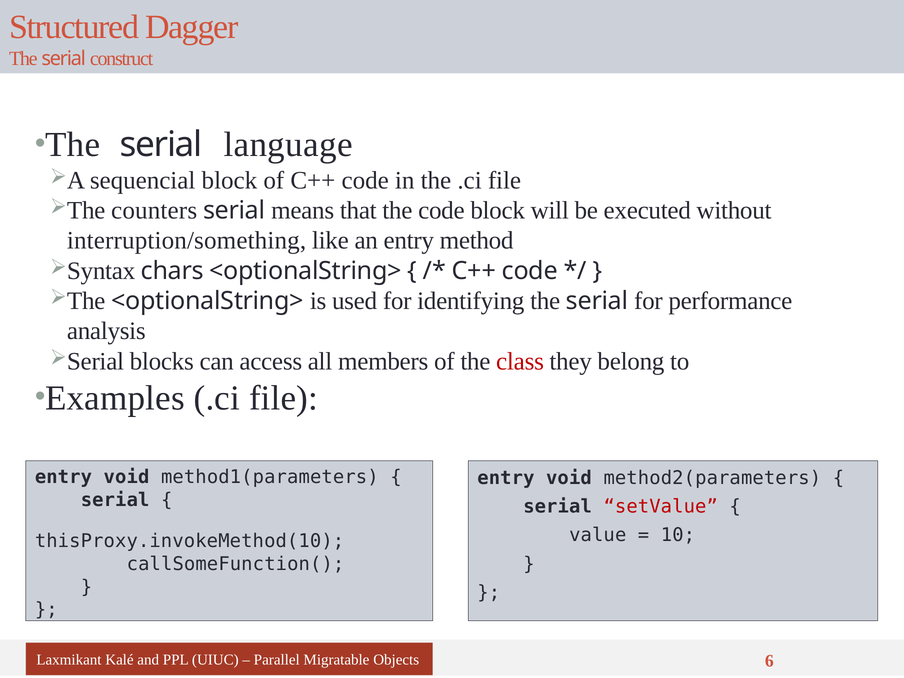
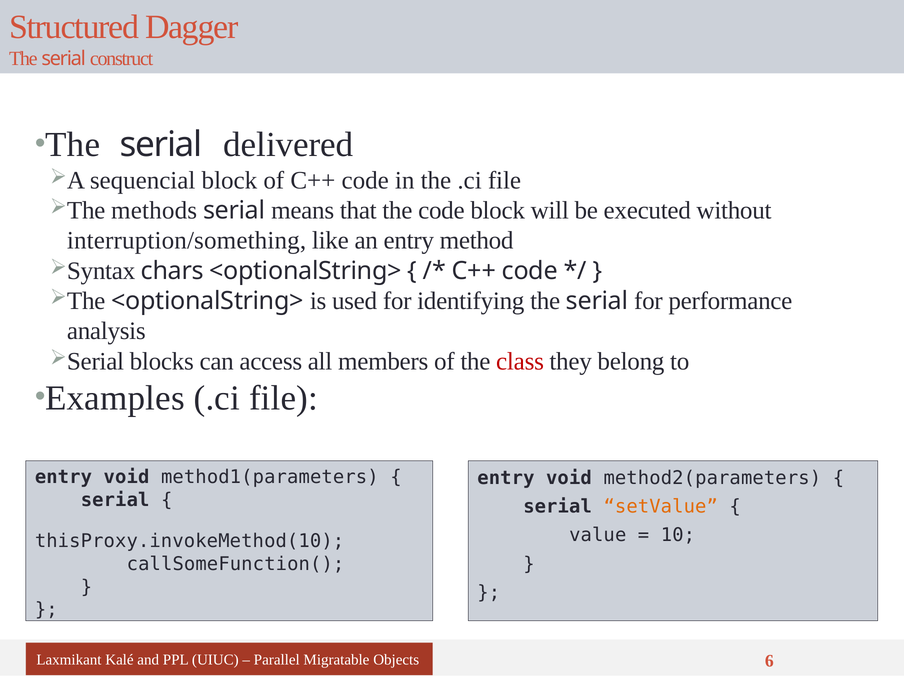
language: language -> delivered
counters: counters -> methods
setValue colour: red -> orange
